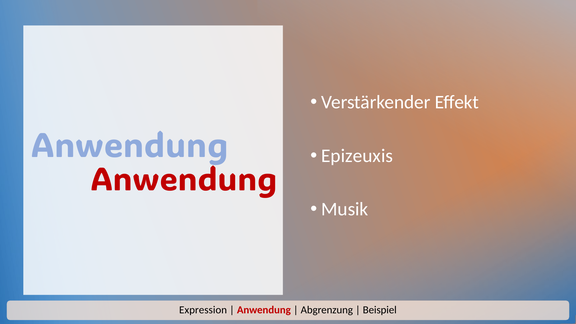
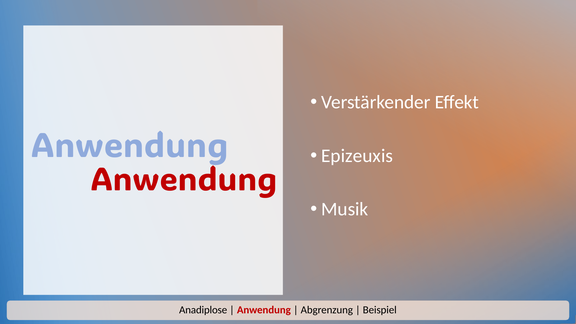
Expression: Expression -> Anadiplose
